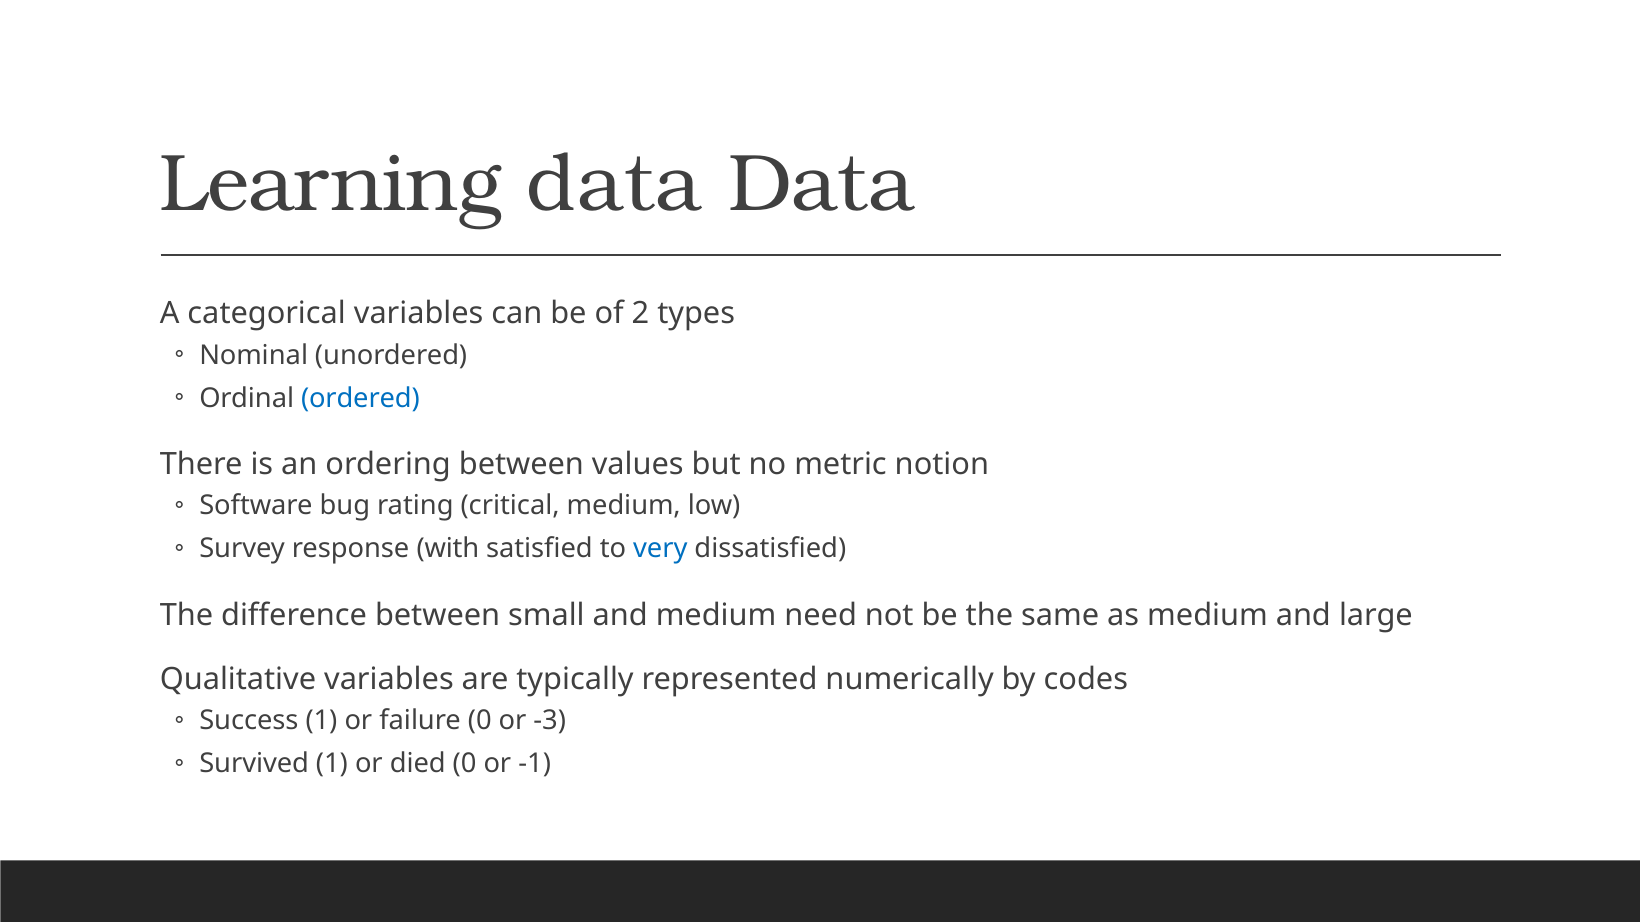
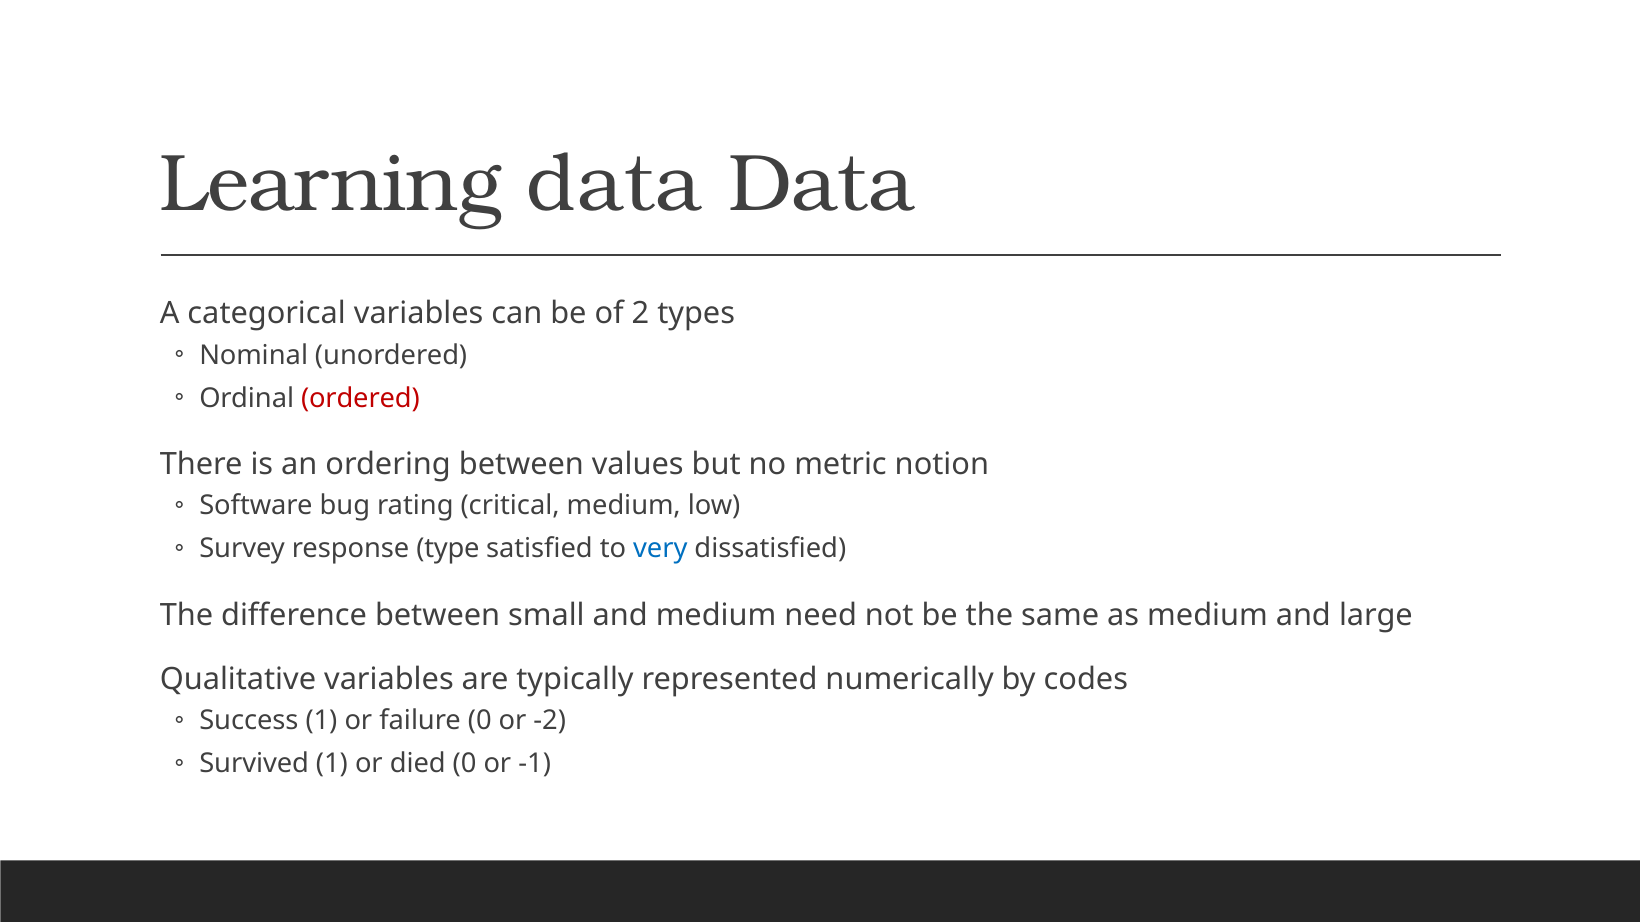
ordered colour: blue -> red
with: with -> type
-3: -3 -> -2
